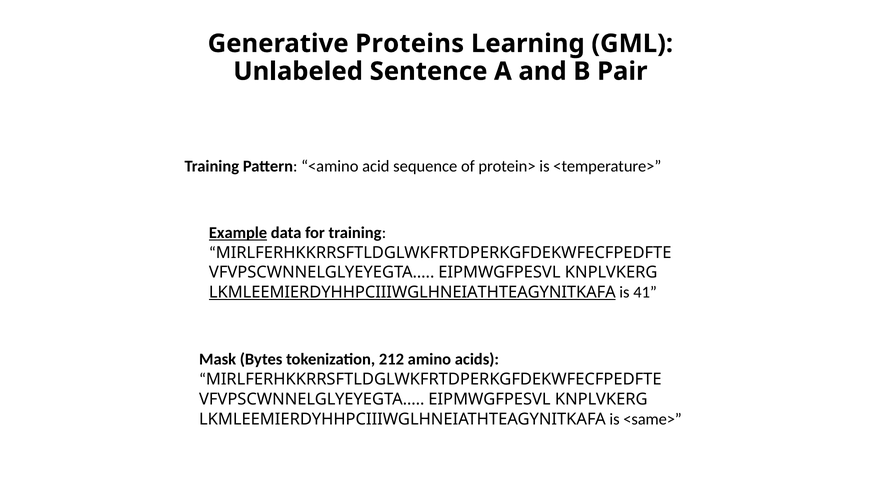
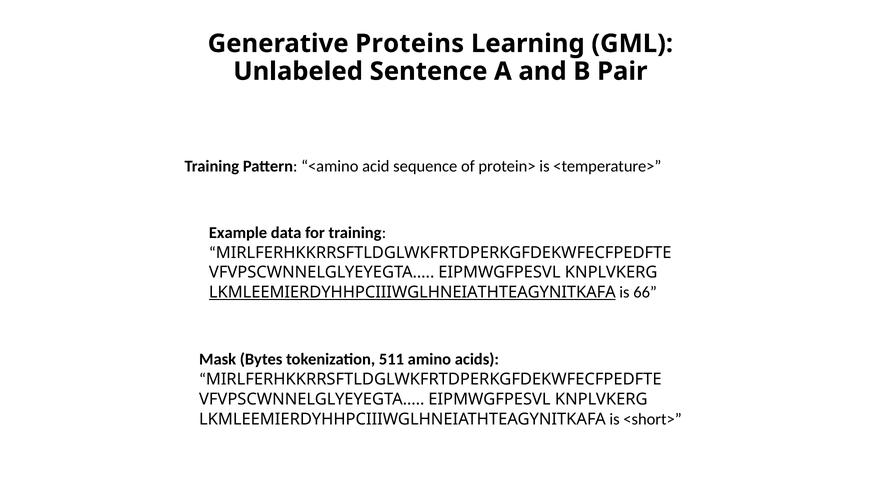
Example underline: present -> none
41: 41 -> 66
212: 212 -> 511
<same>: <same> -> <short>
